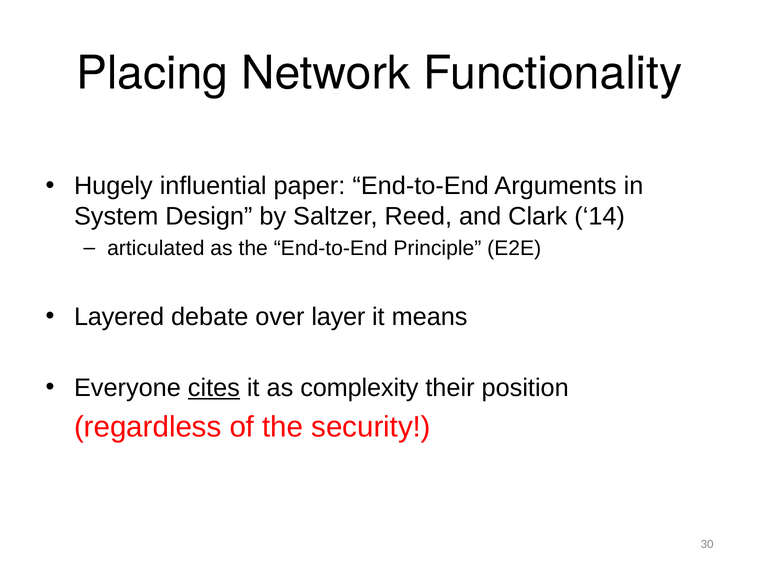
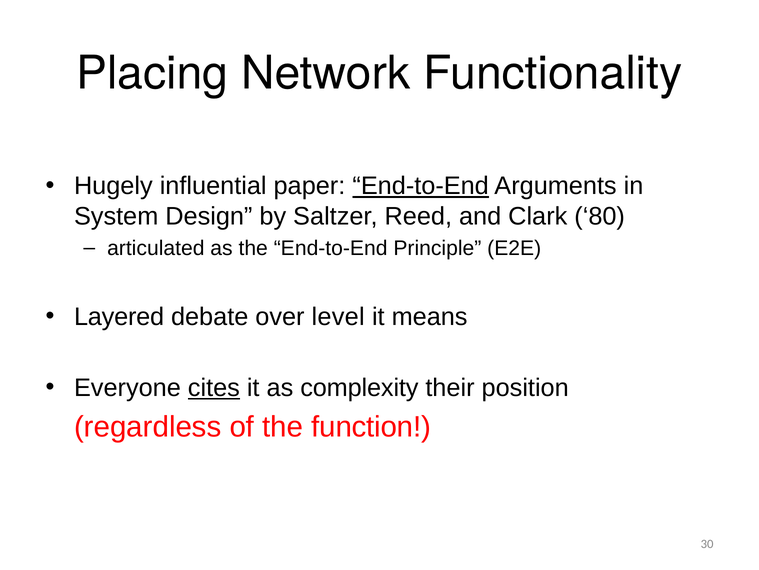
End-to-End at (421, 186) underline: none -> present
14: 14 -> 80
layer: layer -> level
security: security -> function
